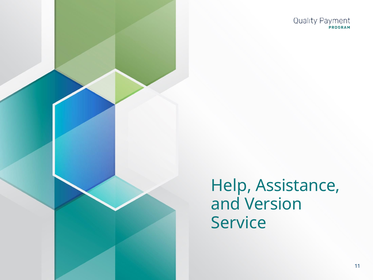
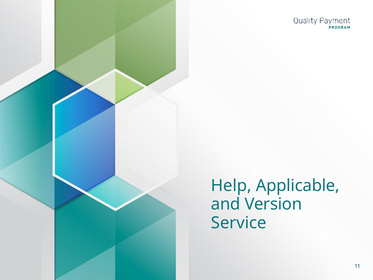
Assistance: Assistance -> Applicable
